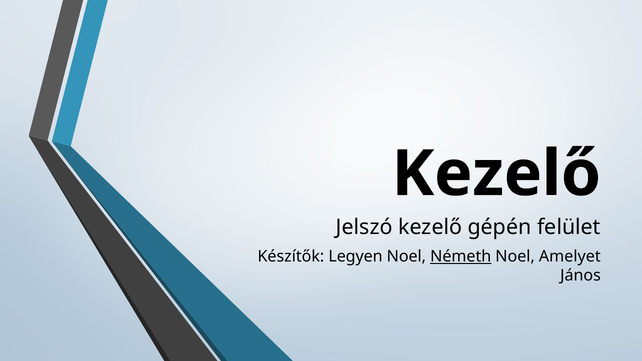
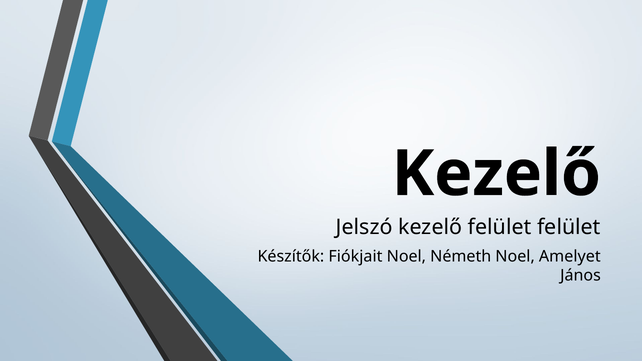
kezelő gépén: gépén -> felület
Legyen: Legyen -> Fiókjait
Németh underline: present -> none
